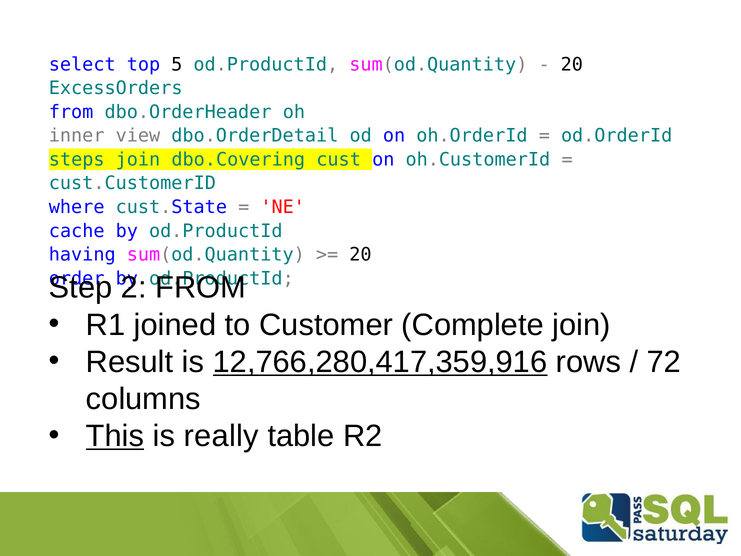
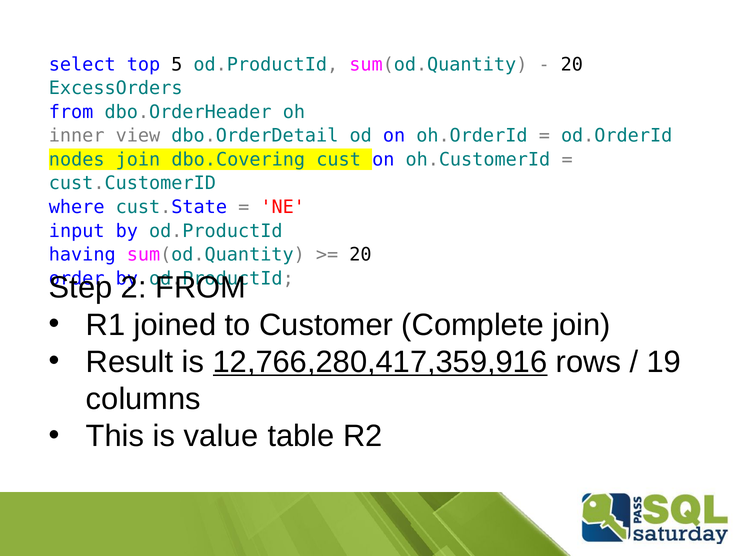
steps: steps -> nodes
cache: cache -> input
72: 72 -> 19
This underline: present -> none
really: really -> value
